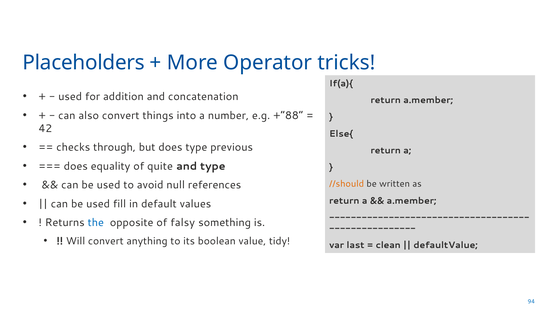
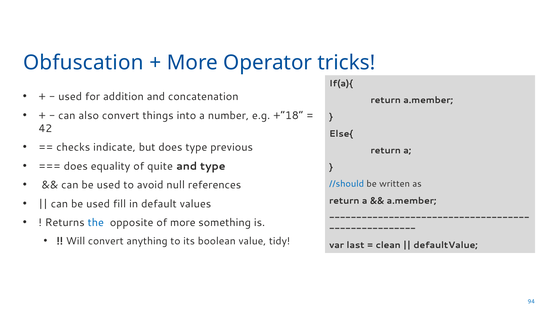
Placeholders: Placeholders -> Obfuscation
+”88: +”88 -> +”18
through: through -> indicate
//should colour: orange -> blue
of falsy: falsy -> more
